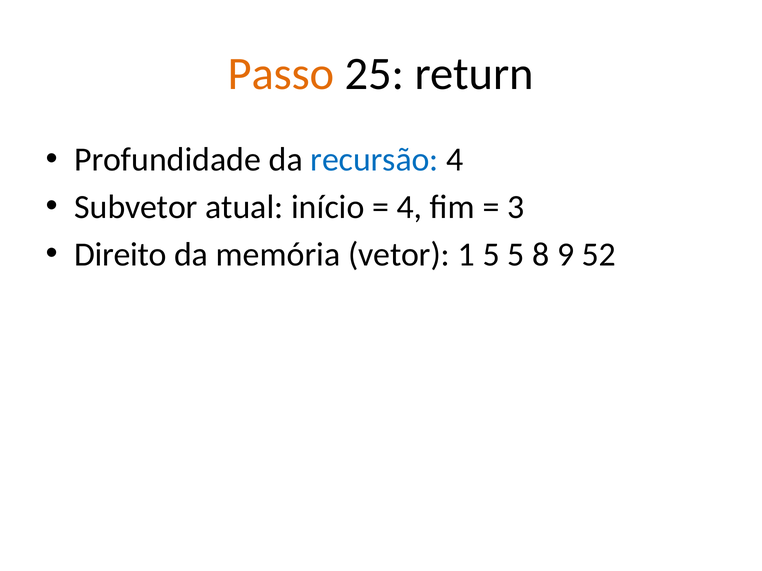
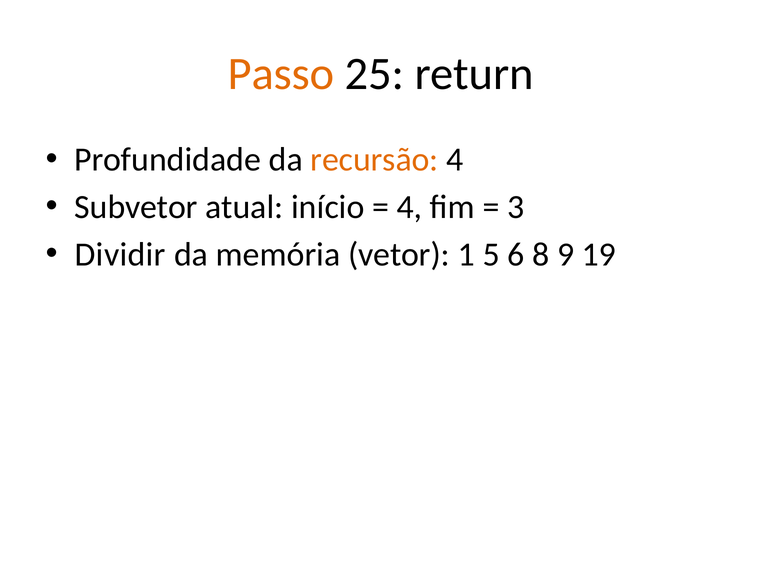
recursão colour: blue -> orange
Direito: Direito -> Dividir
5 5: 5 -> 6
52: 52 -> 19
